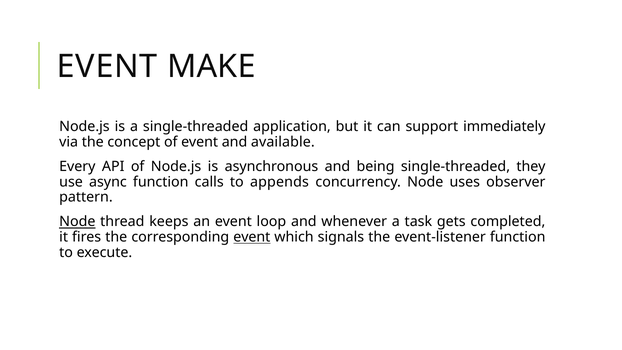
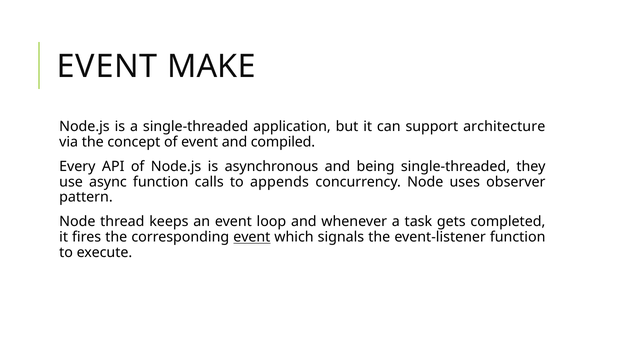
immediately: immediately -> architecture
available: available -> compiled
Node at (77, 222) underline: present -> none
